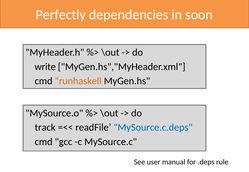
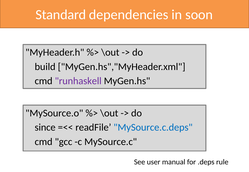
Perfectly: Perfectly -> Standard
write: write -> build
runhaskell colour: orange -> purple
track: track -> since
